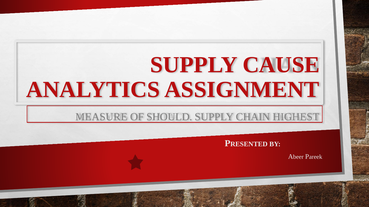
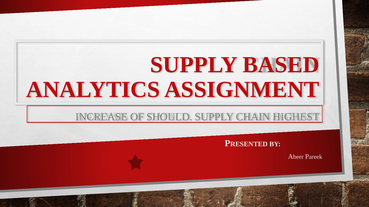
CAUSE: CAUSE -> BASED
MEASURE: MEASURE -> INCREASE
